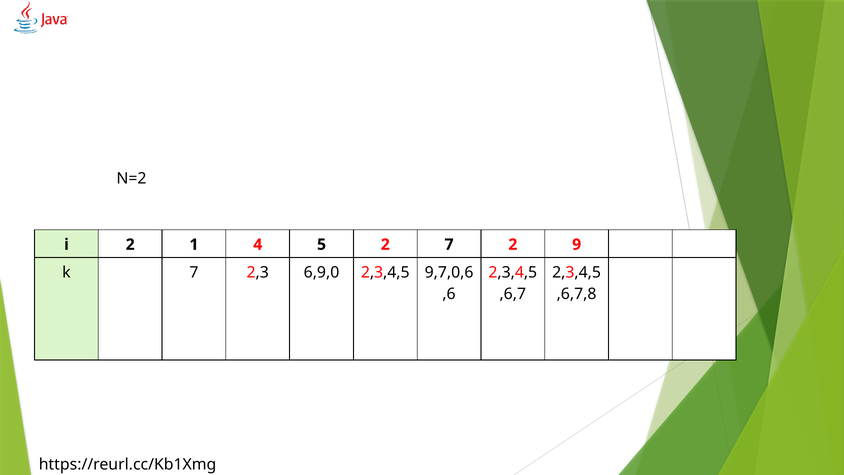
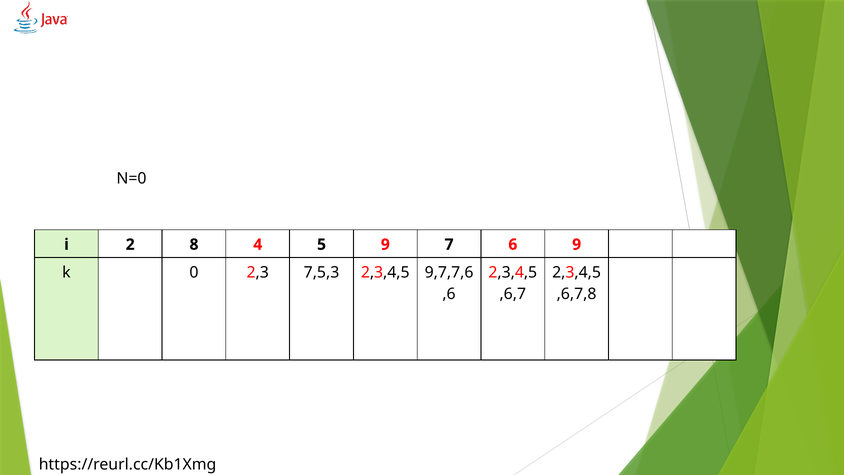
N=2: N=2 -> N=0
1: 1 -> 8
5 2: 2 -> 9
7 2: 2 -> 6
k 7: 7 -> 0
6,9,0: 6,9,0 -> 7,5,3
9,7,0,6: 9,7,0,6 -> 9,7,7,6
